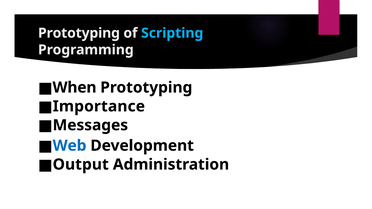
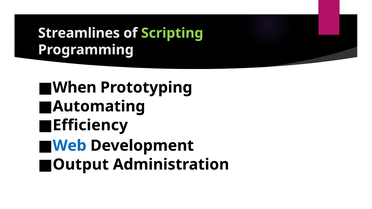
Prototyping at (79, 33): Prototyping -> Streamlines
Scripting colour: light blue -> light green
Importance: Importance -> Automating
Messages: Messages -> Efficiency
